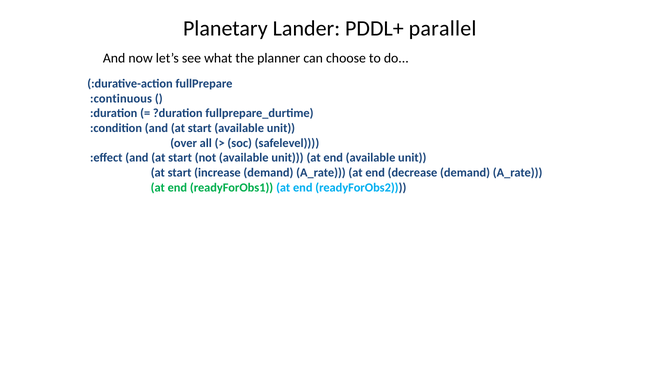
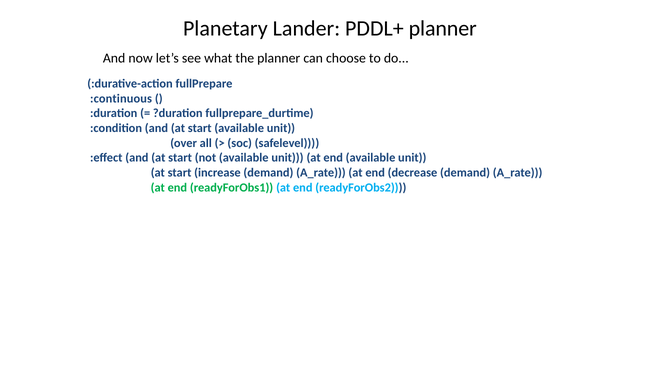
PDDL+ parallel: parallel -> planner
